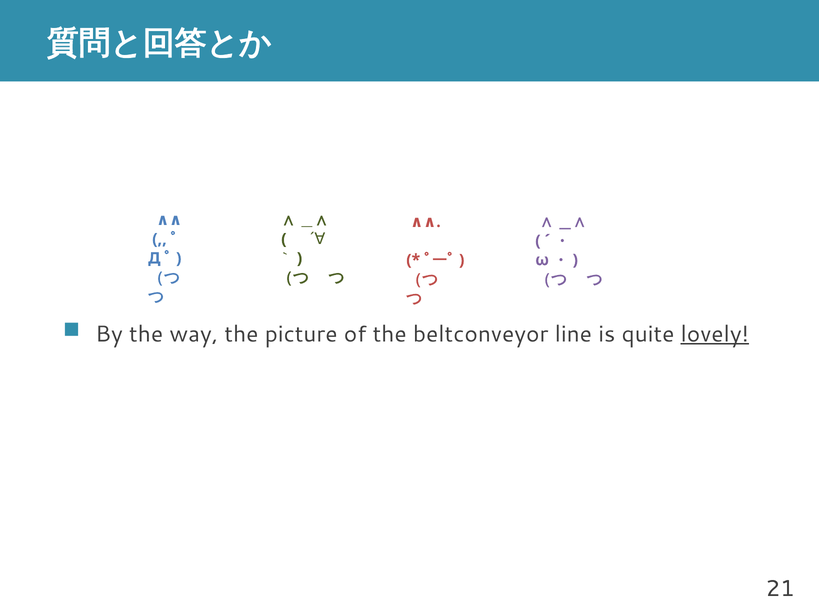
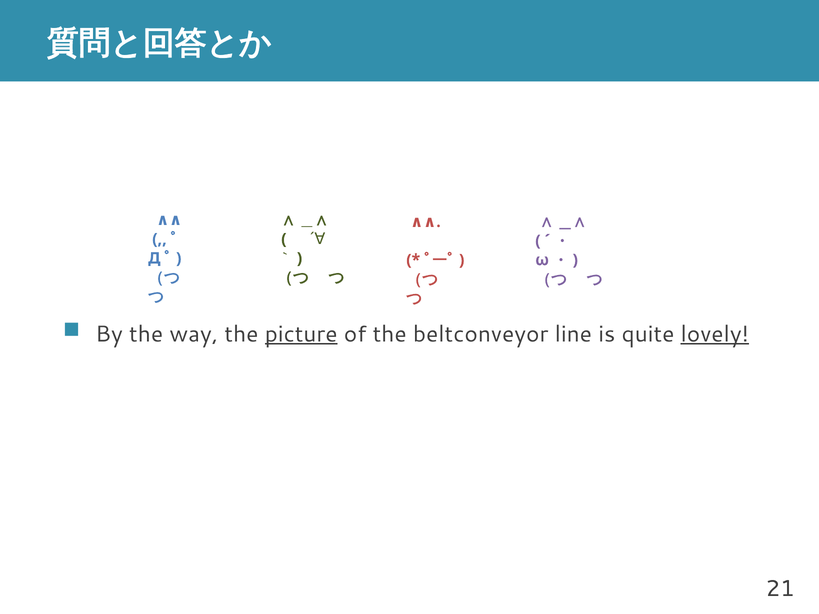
picture underline: none -> present
